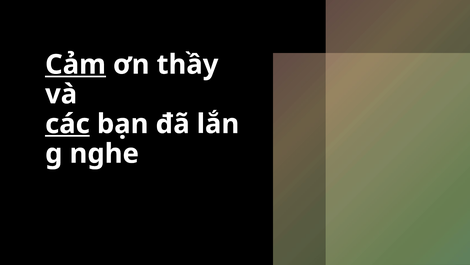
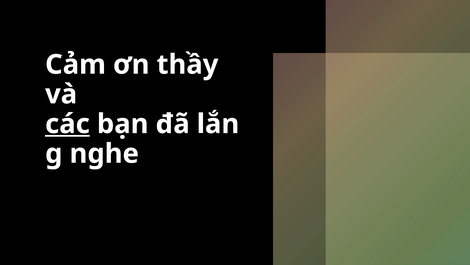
Cảm underline: present -> none
